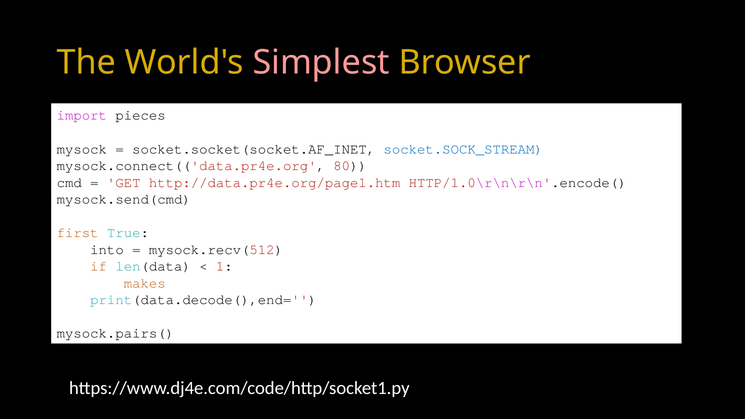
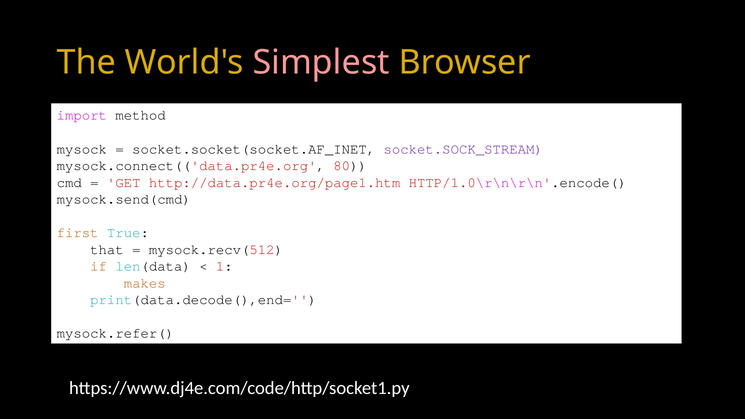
pieces: pieces -> method
socket.SOCK_STREAM colour: blue -> purple
into: into -> that
mysock.pairs(: mysock.pairs( -> mysock.refer(
